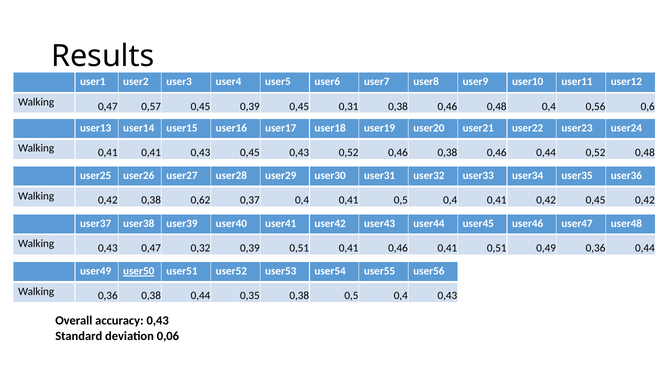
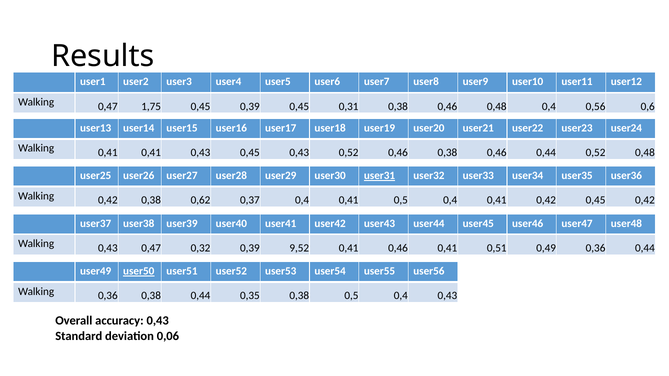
0,57: 0,57 -> 1,75
user31 underline: none -> present
0,39 0,51: 0,51 -> 9,52
